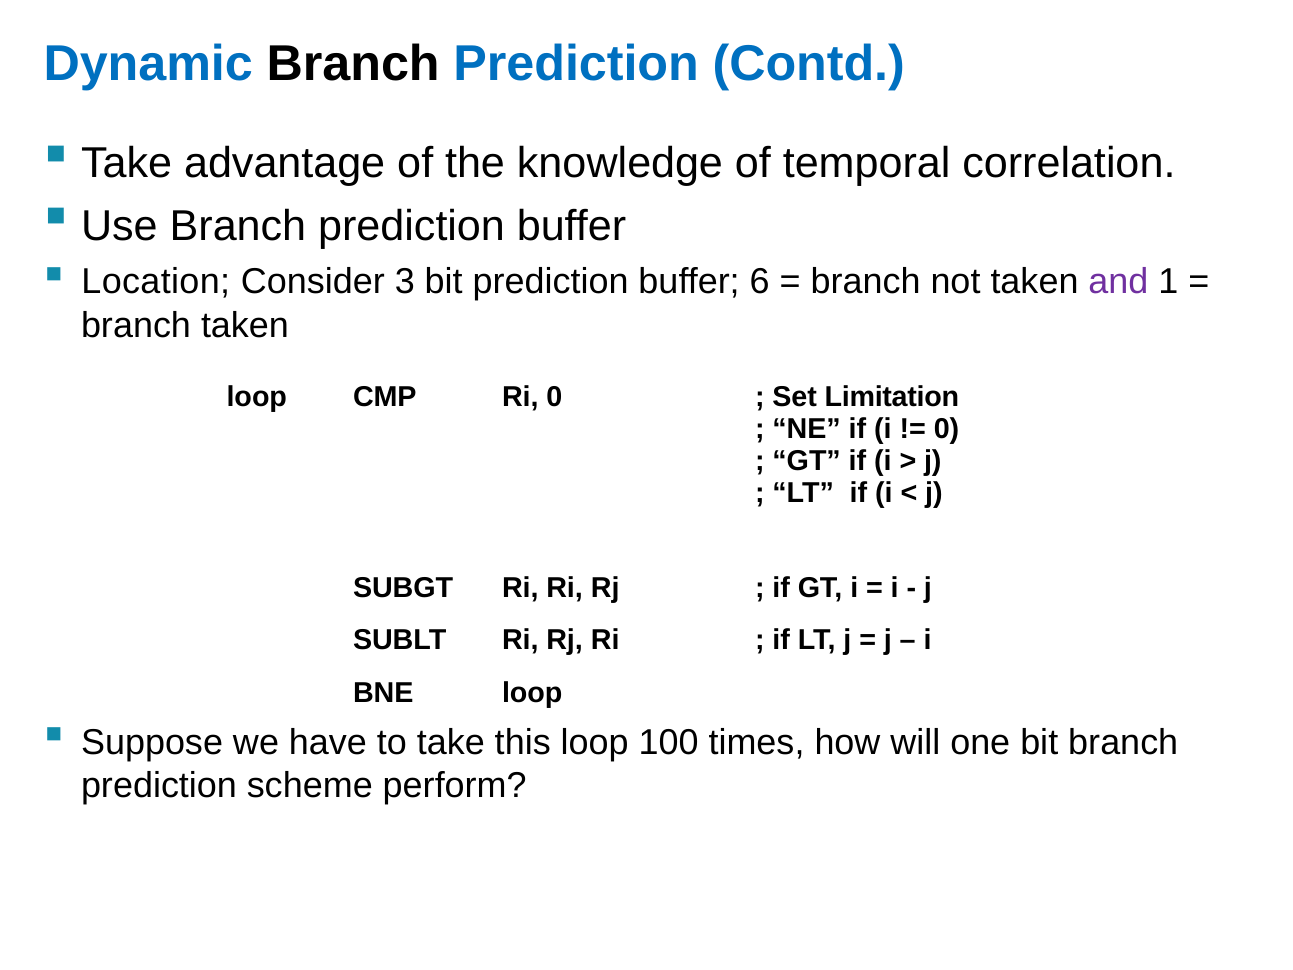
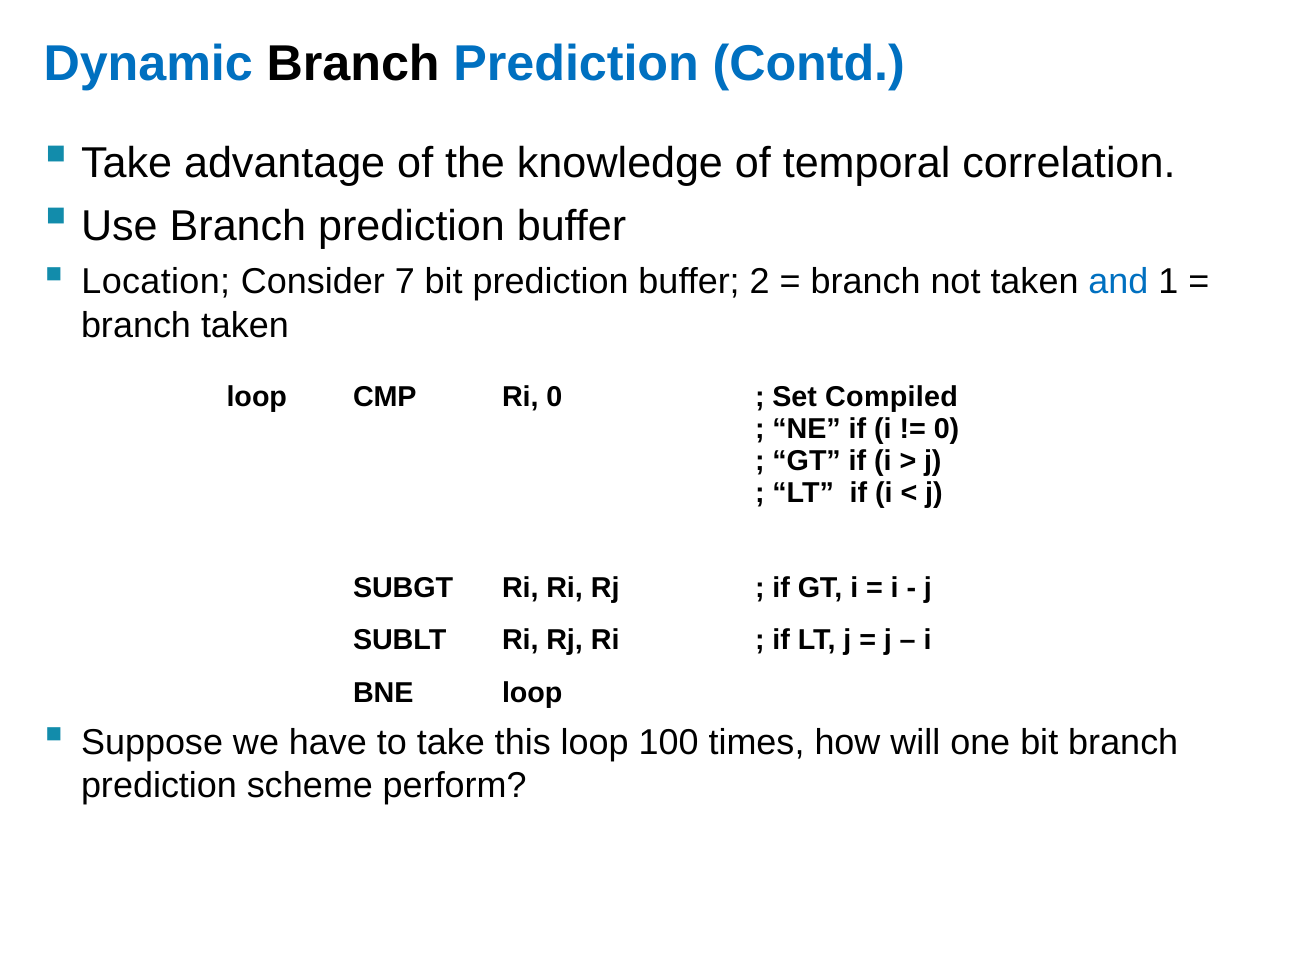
3: 3 -> 7
6: 6 -> 2
and colour: purple -> blue
Limitation: Limitation -> Compiled
